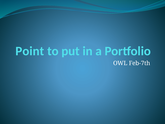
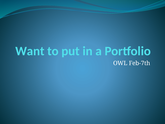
Point: Point -> Want
